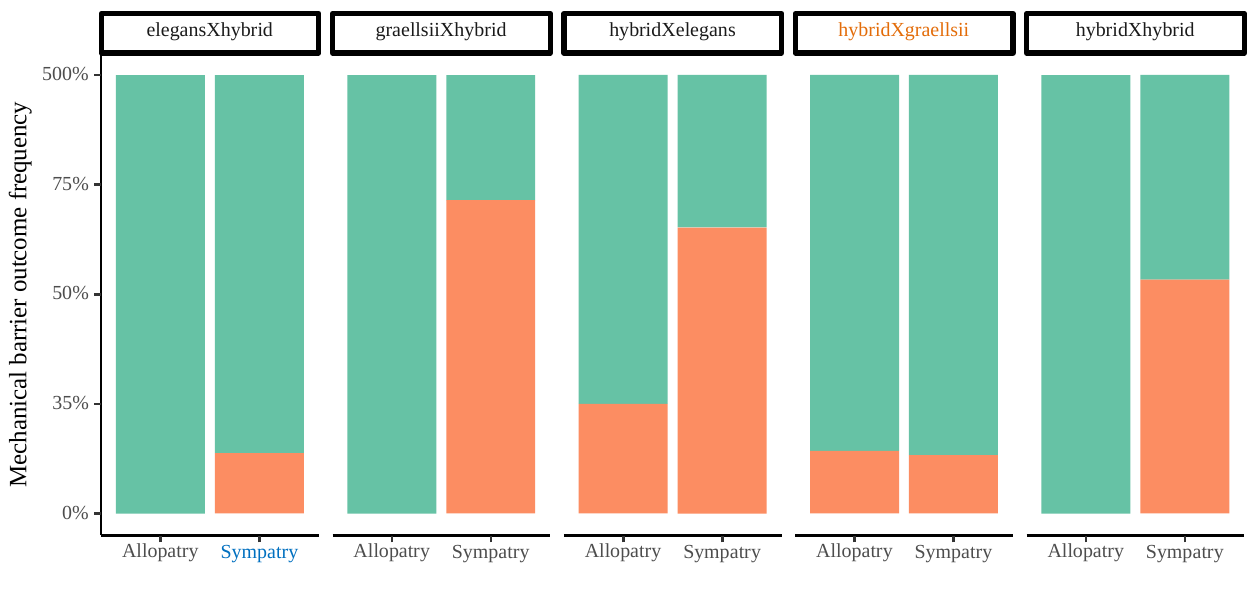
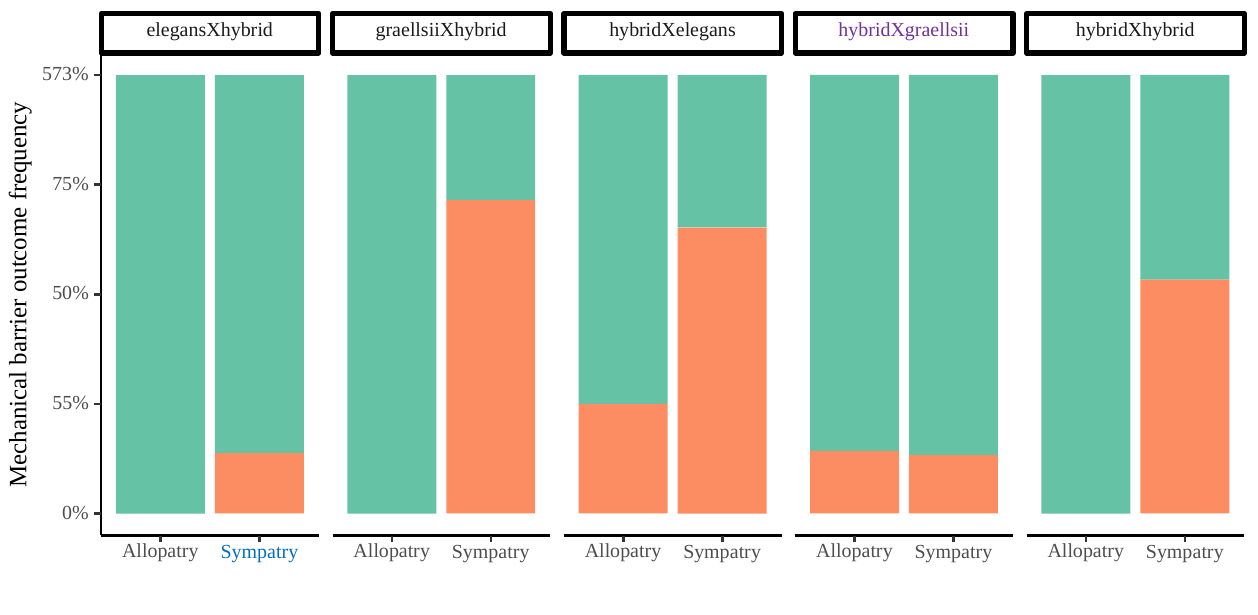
hybridXgraellsii colour: orange -> purple
500%: 500% -> 573%
35%: 35% -> 55%
